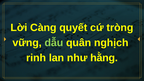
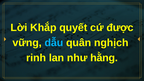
Càng: Càng -> Khắp
tròng: tròng -> được
dẫu colour: light green -> light blue
